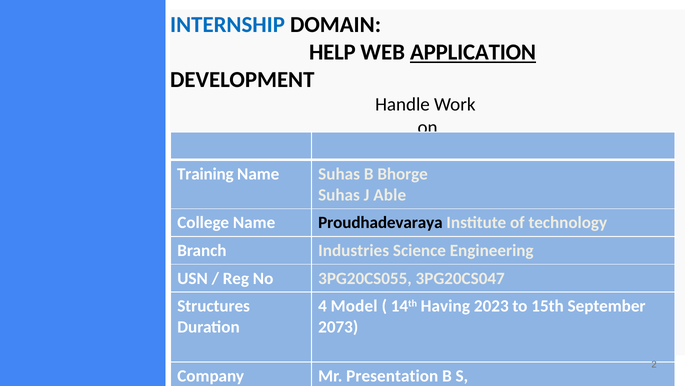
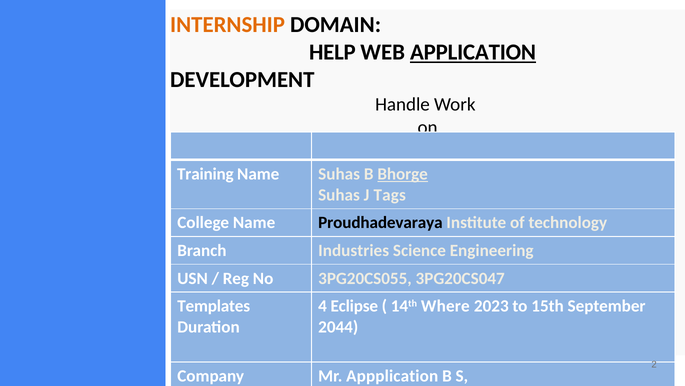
INTERNSHIP at (228, 25) colour: blue -> orange
Bhorge underline: none -> present
Able: Able -> Tags
Structures: Structures -> Templates
Model: Model -> Eclipse
Having: Having -> Where
2073: 2073 -> 2044
Presentation: Presentation -> Appplication
